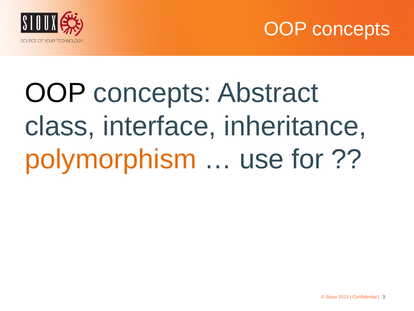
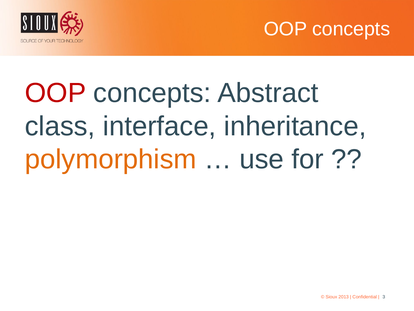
OOP at (55, 93) colour: black -> red
